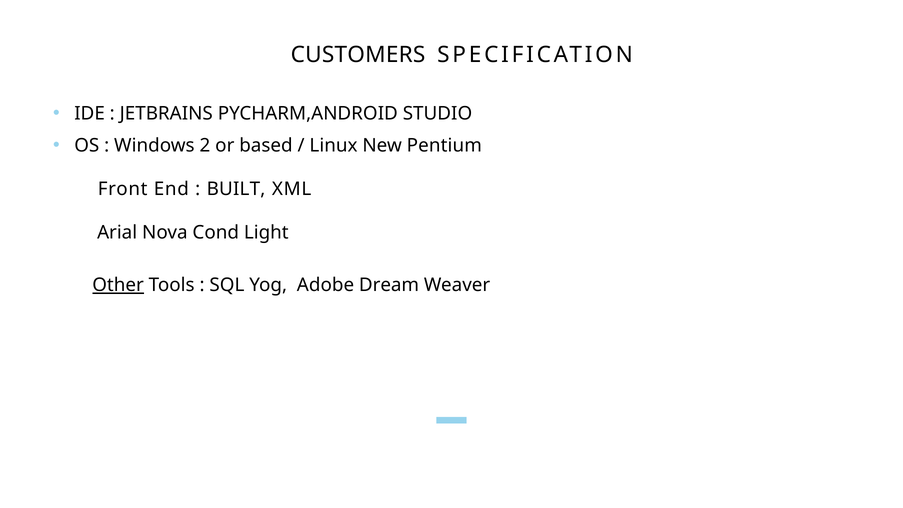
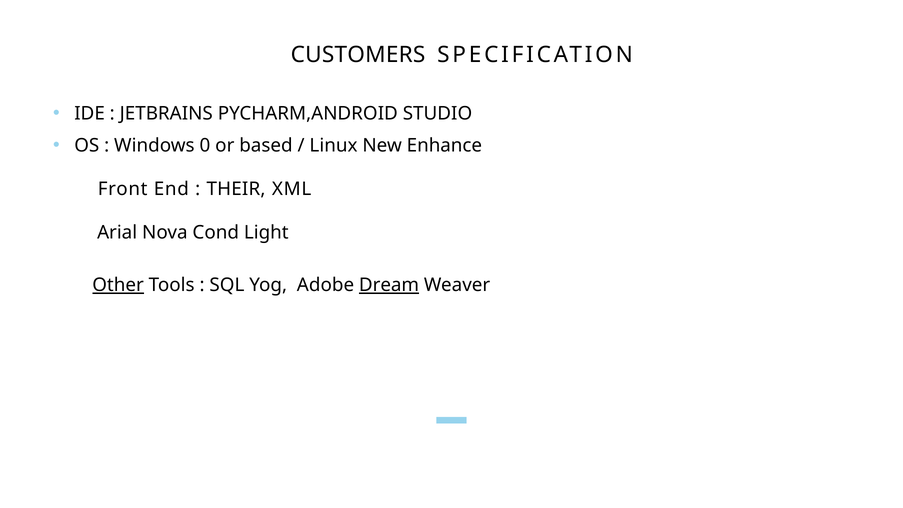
2: 2 -> 0
Pentium: Pentium -> Enhance
BUILT: BUILT -> THEIR
Dream underline: none -> present
